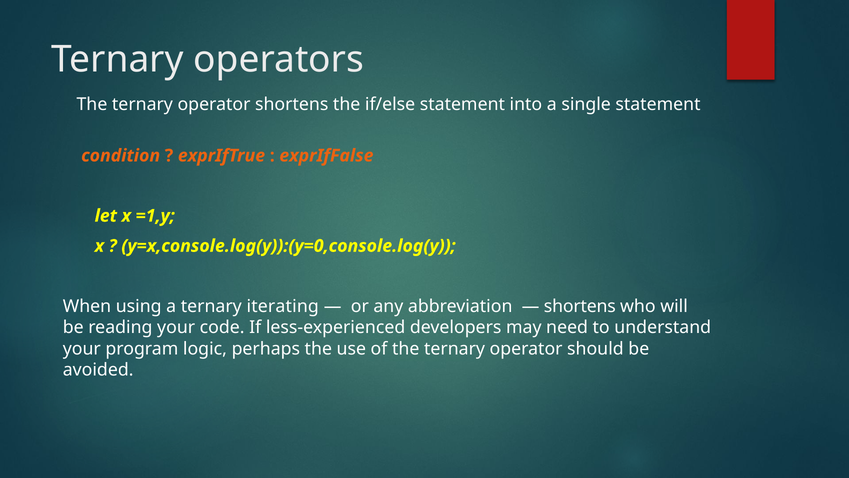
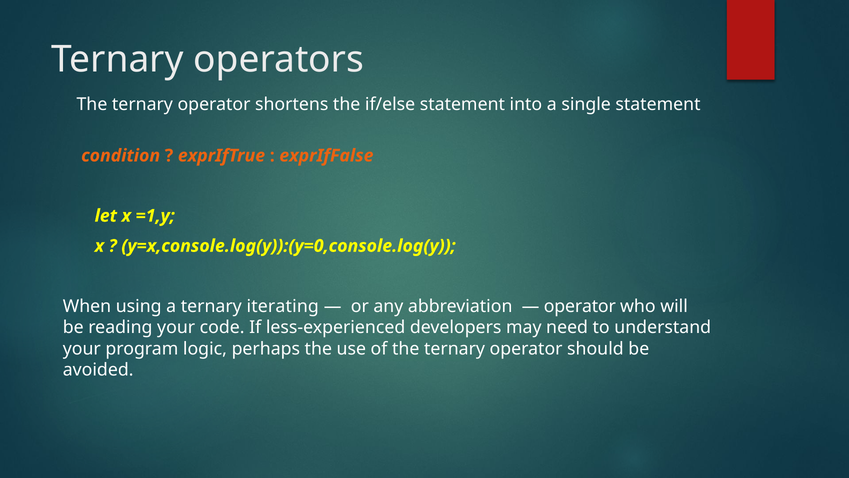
shortens at (580, 306): shortens -> operator
